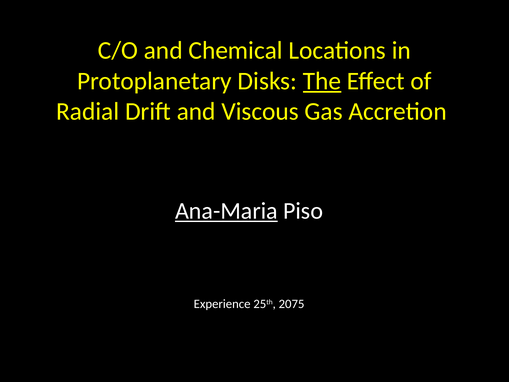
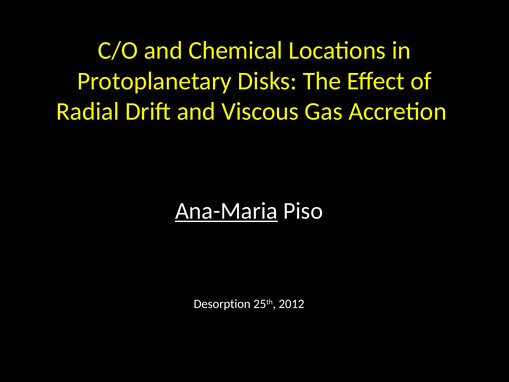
The underline: present -> none
Experience: Experience -> Desorption
2075: 2075 -> 2012
